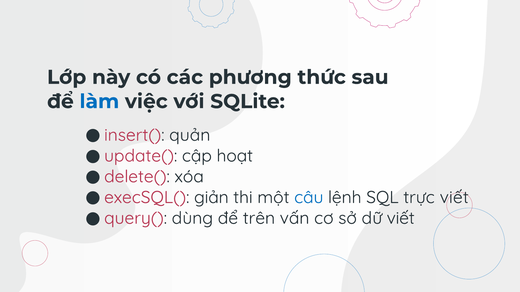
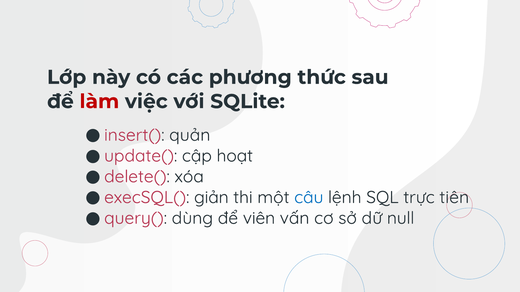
làm colour: blue -> red
trực viết: viết -> tiên
trên: trên -> viên
dữ viết: viết -> null
